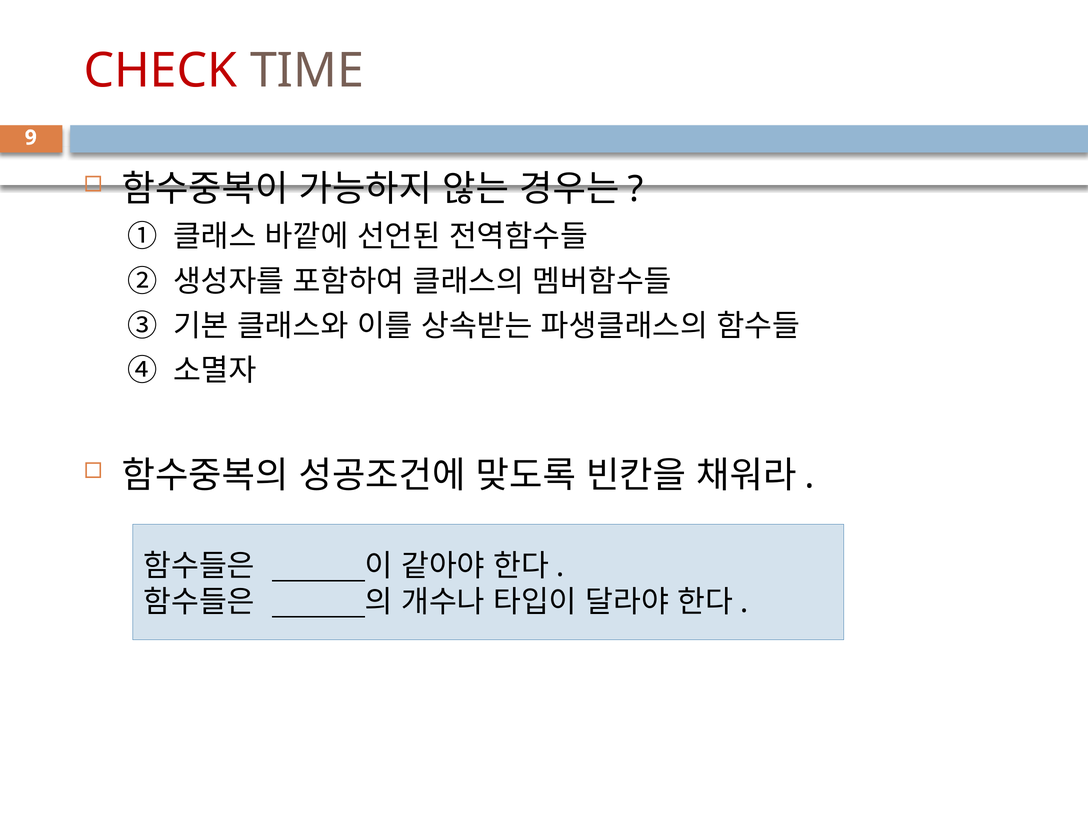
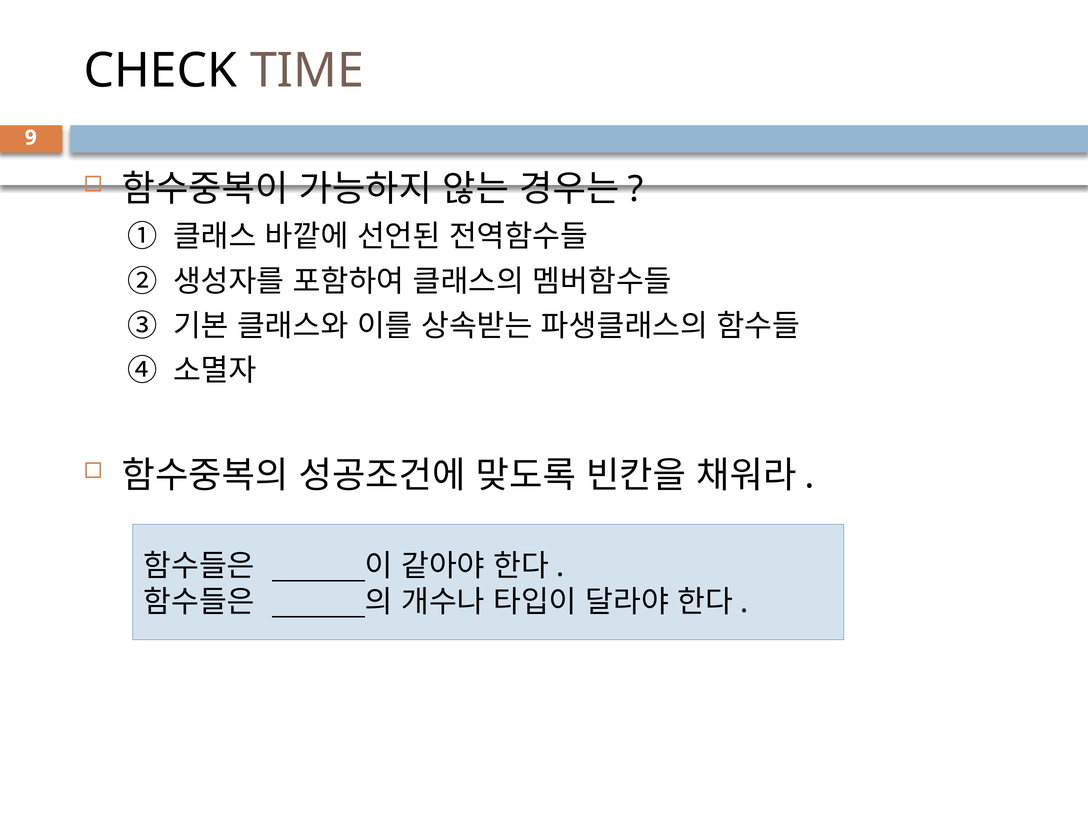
CHECK colour: red -> black
